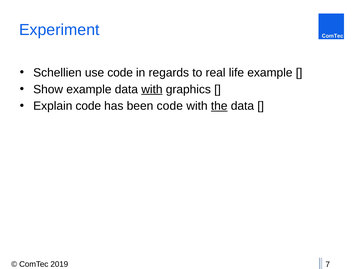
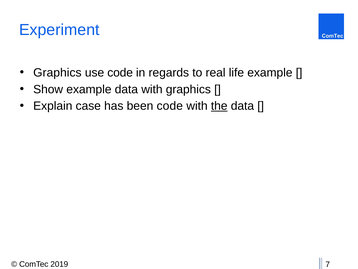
Schellien at (57, 72): Schellien -> Graphics
with at (152, 89) underline: present -> none
Explain code: code -> case
